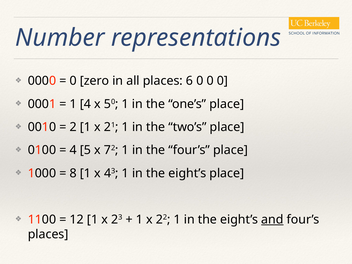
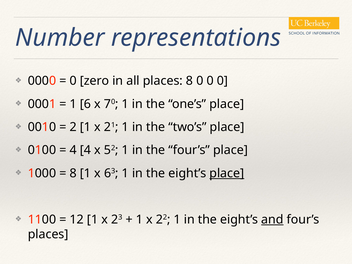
places 6: 6 -> 8
1 4: 4 -> 6
x 5: 5 -> 7
4 5: 5 -> 4
7: 7 -> 5
x 4: 4 -> 6
place at (227, 173) underline: none -> present
